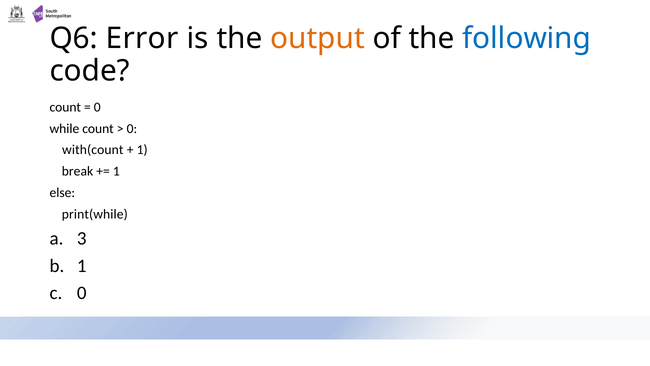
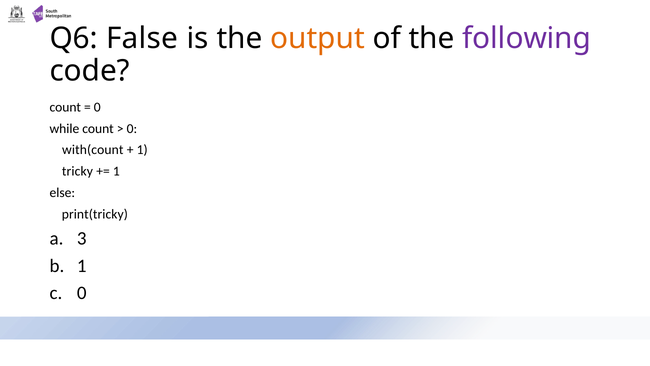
Error: Error -> False
following colour: blue -> purple
break: break -> tricky
print(while: print(while -> print(tricky
